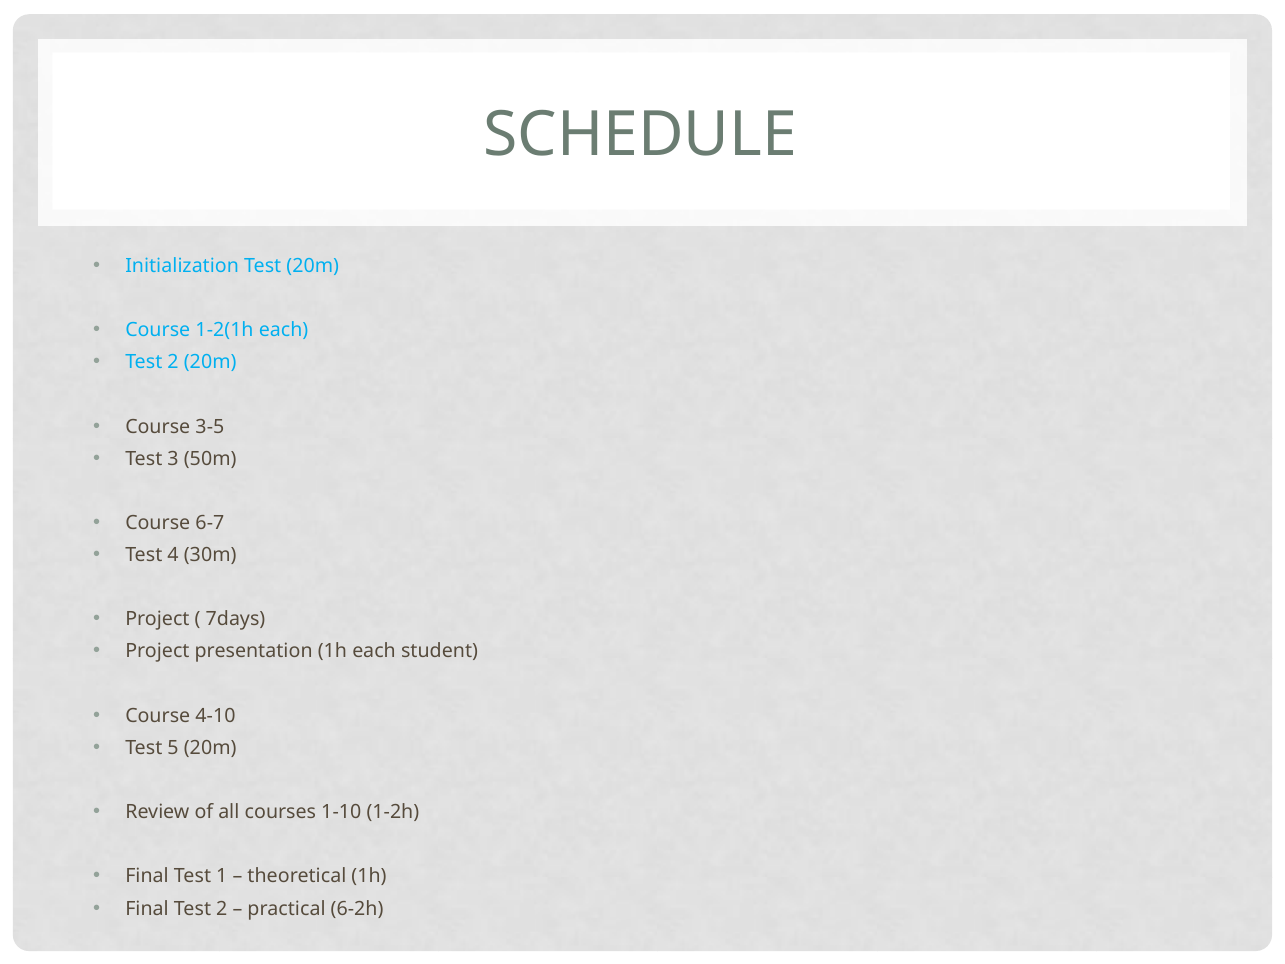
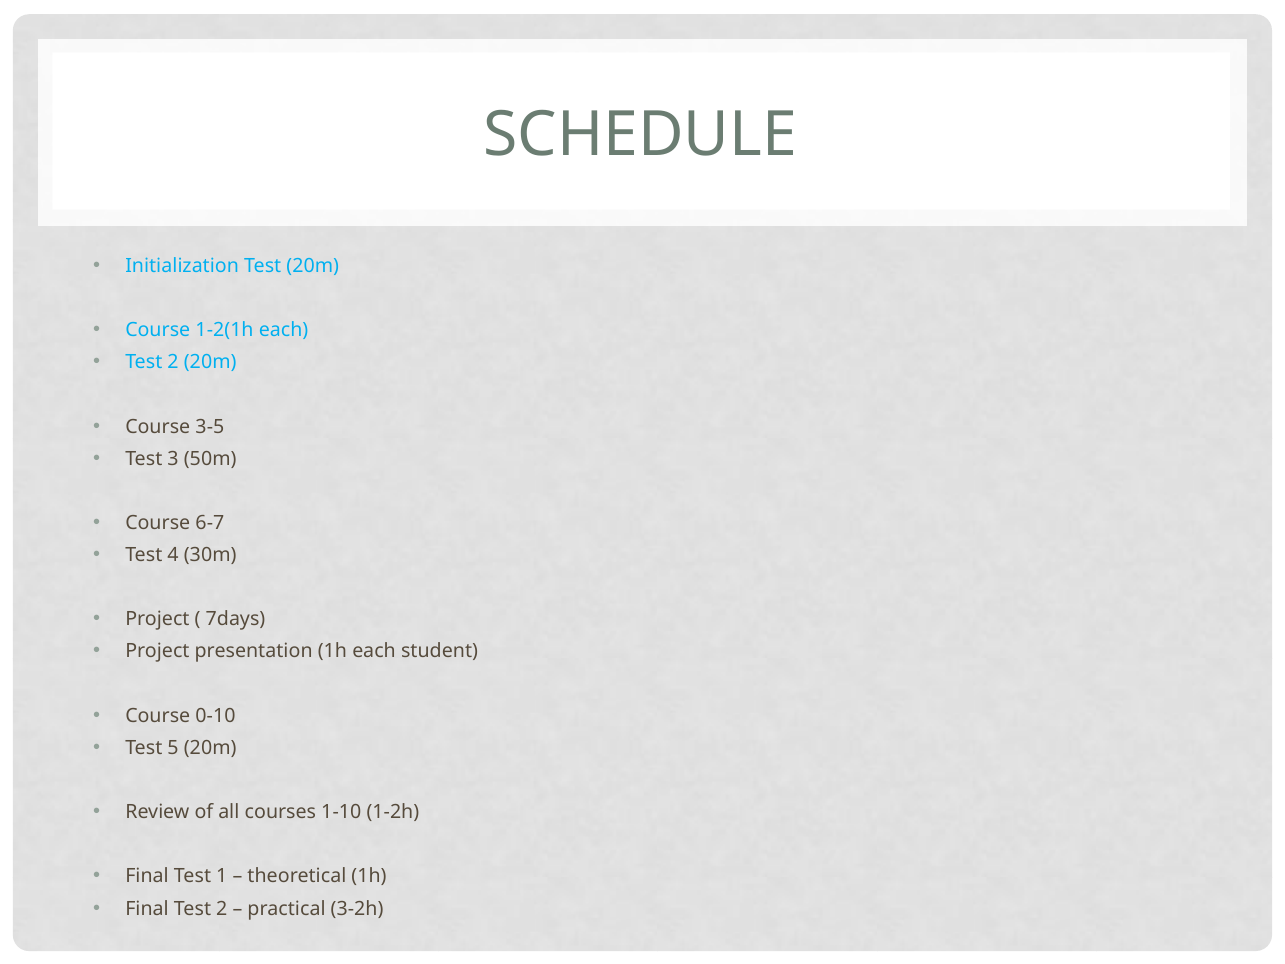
4-10: 4-10 -> 0-10
6-2h: 6-2h -> 3-2h
